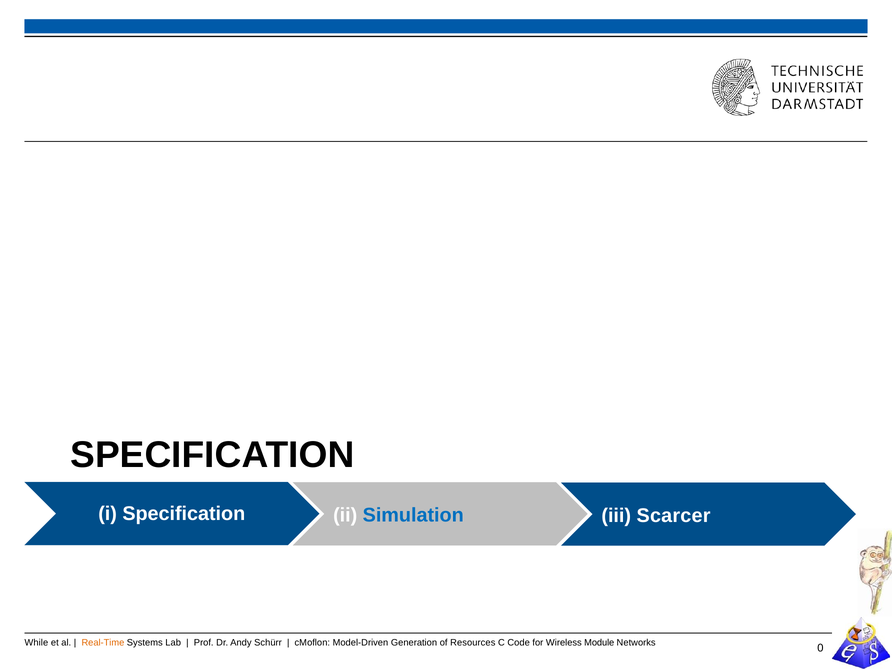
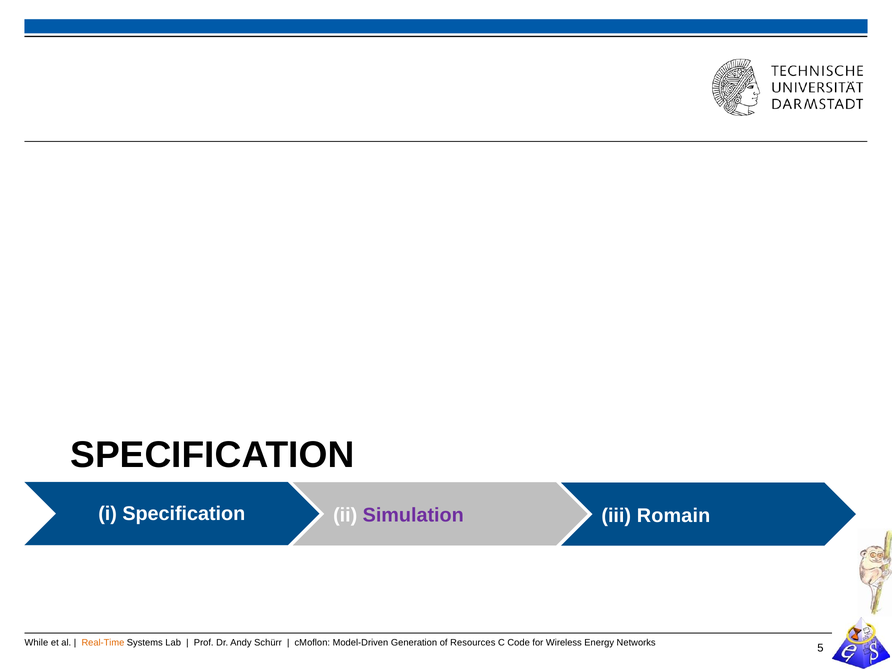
Simulation colour: blue -> purple
Scarcer: Scarcer -> Romain
Module: Module -> Energy
0: 0 -> 5
